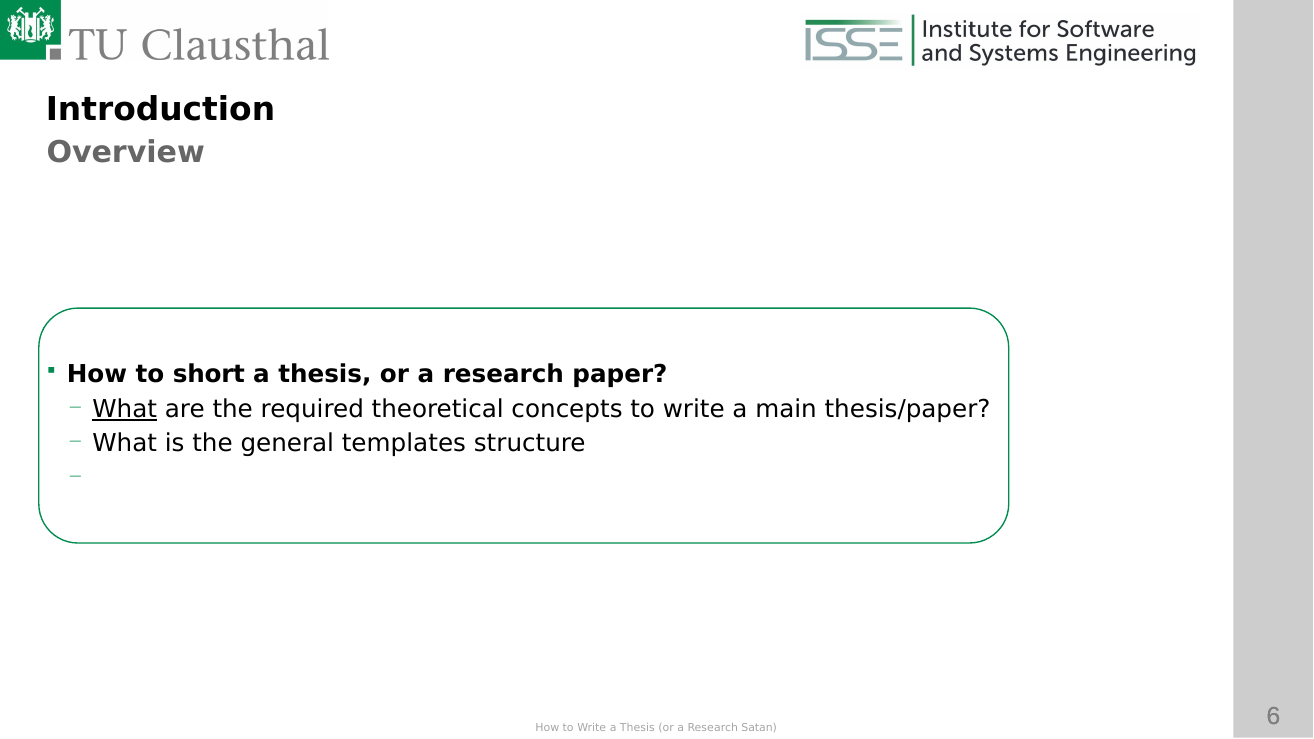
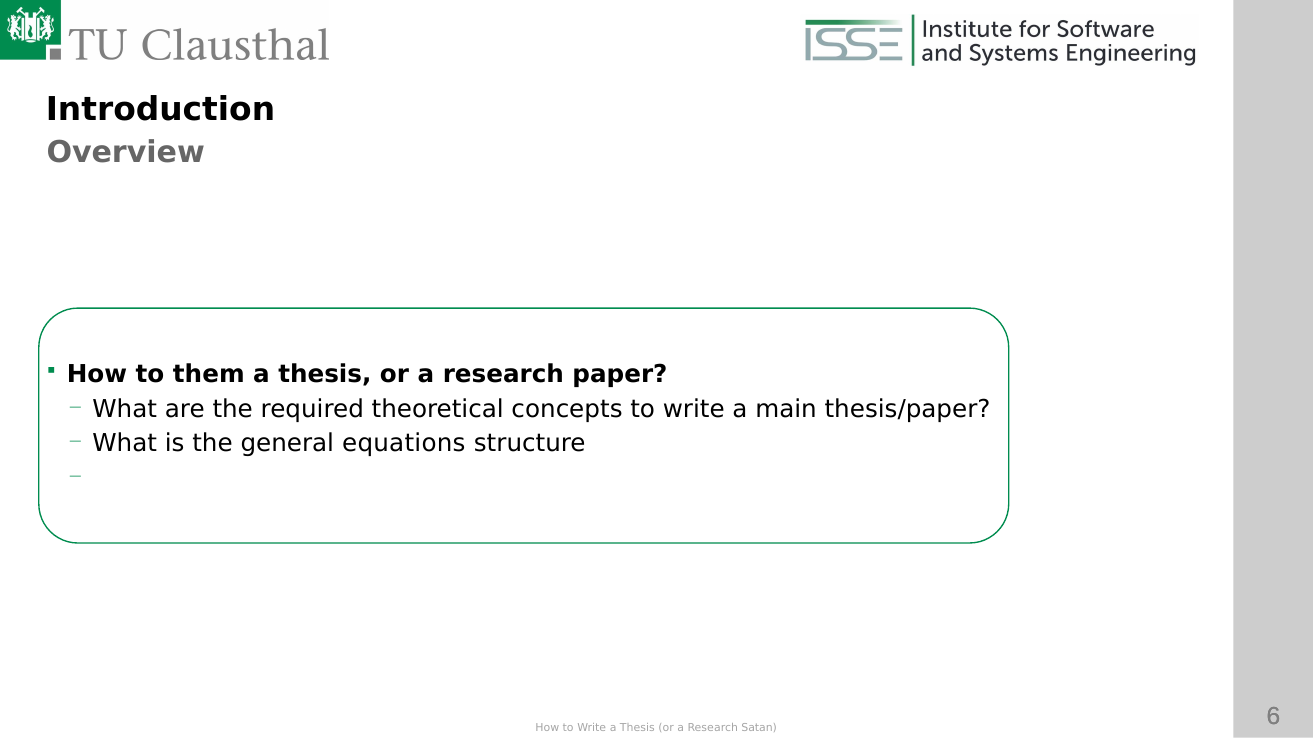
short: short -> them
What at (125, 409) underline: present -> none
templates: templates -> equations
